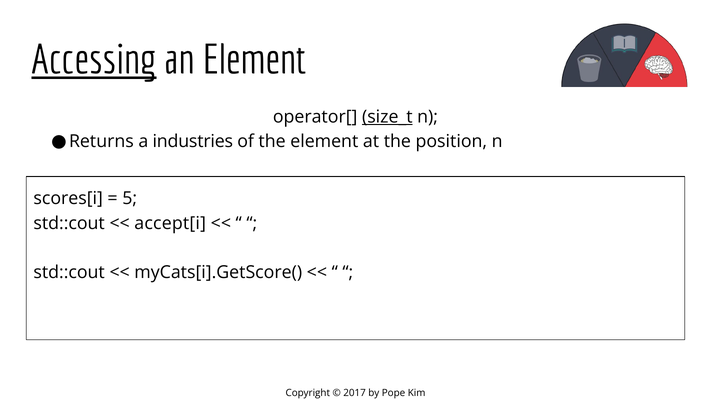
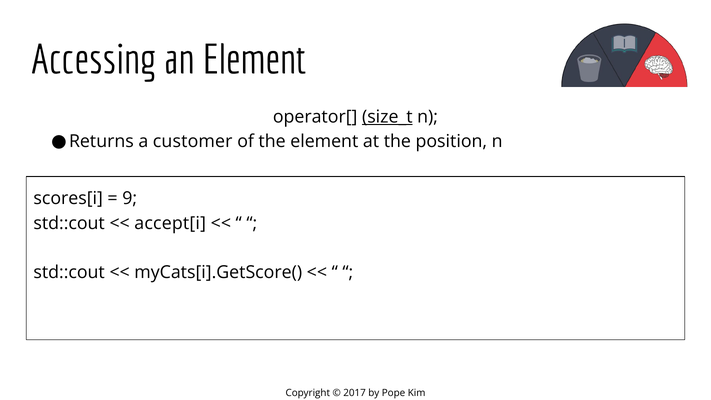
Accessing underline: present -> none
industries: industries -> customer
5: 5 -> 9
